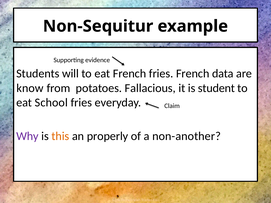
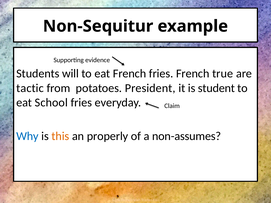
data: data -> true
know: know -> tactic
Fallacious: Fallacious -> President
Why colour: purple -> blue
non-another: non-another -> non-assumes
